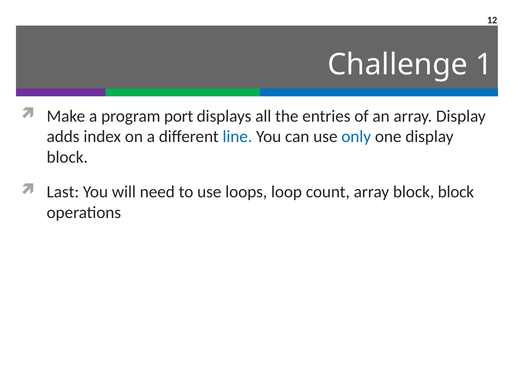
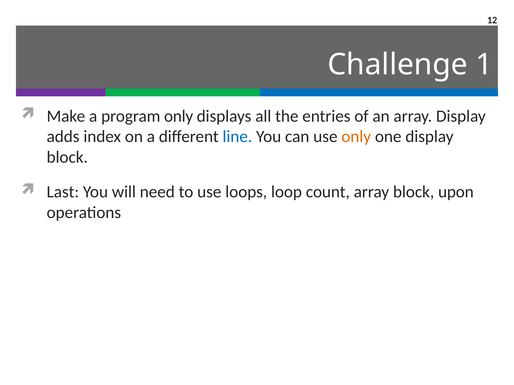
program port: port -> only
only at (356, 137) colour: blue -> orange
block block: block -> upon
